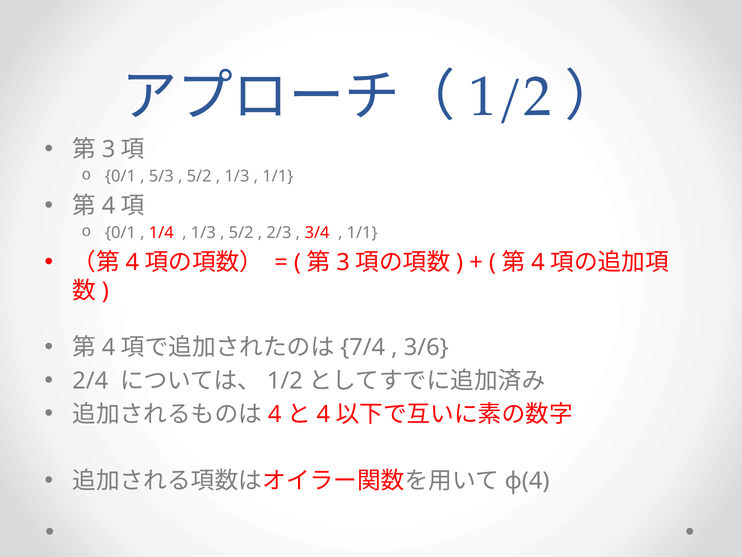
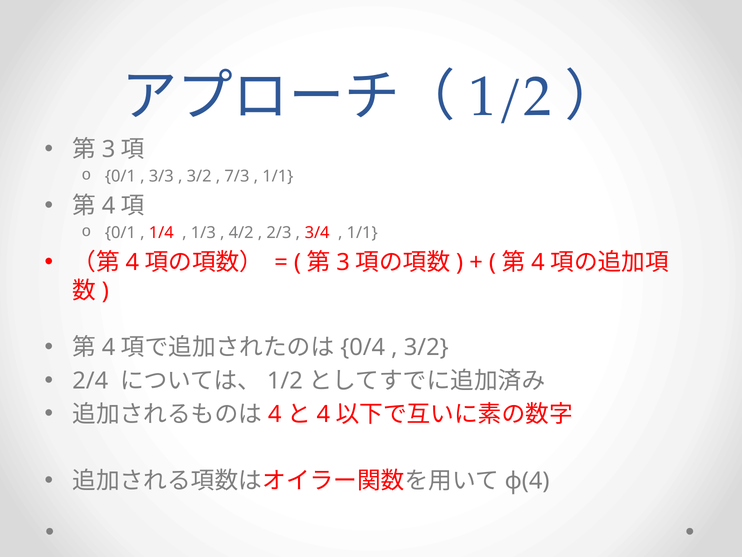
5/3: 5/3 -> 3/3
5/2 at (199, 176): 5/2 -> 3/2
1/3 at (237, 176): 1/3 -> 7/3
5/2 at (241, 233): 5/2 -> 4/2
7/4: 7/4 -> 0/4
3/6 at (426, 347): 3/6 -> 3/2
